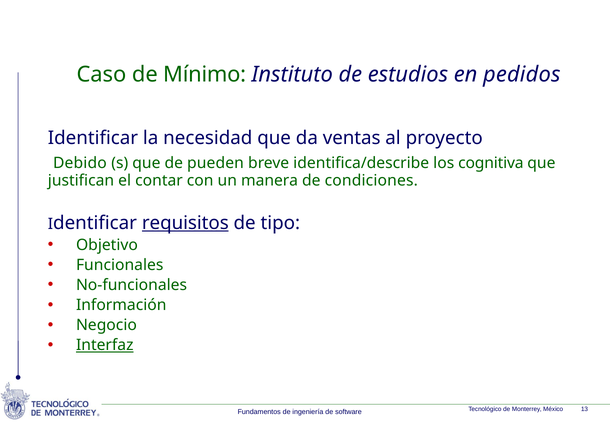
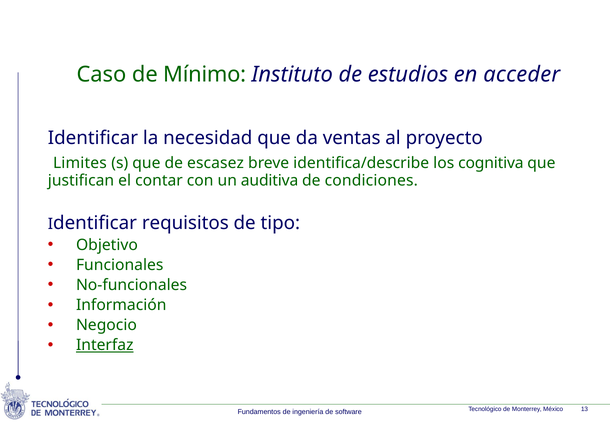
pedidos: pedidos -> acceder
Debido: Debido -> Limites
pueden: pueden -> escasez
manera: manera -> auditiva
requisitos underline: present -> none
